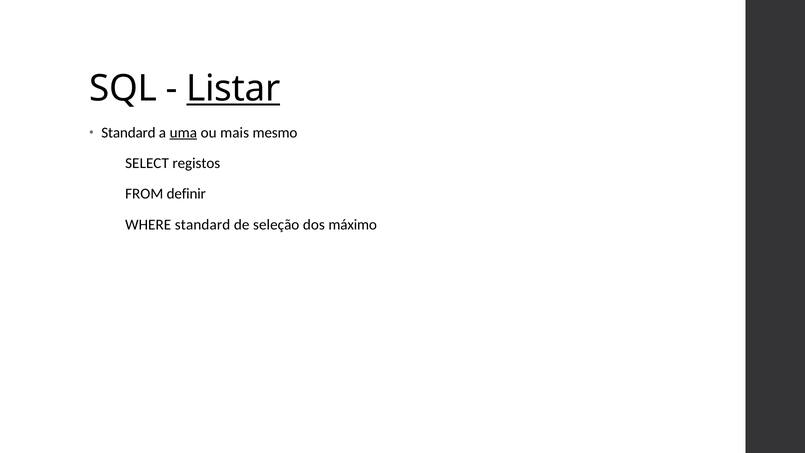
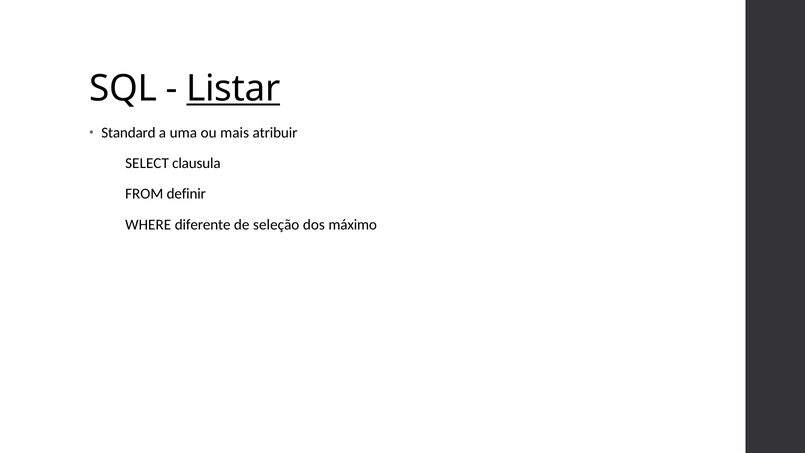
uma underline: present -> none
mesmo: mesmo -> atribuir
registos: registos -> clausula
WHERE standard: standard -> diferente
